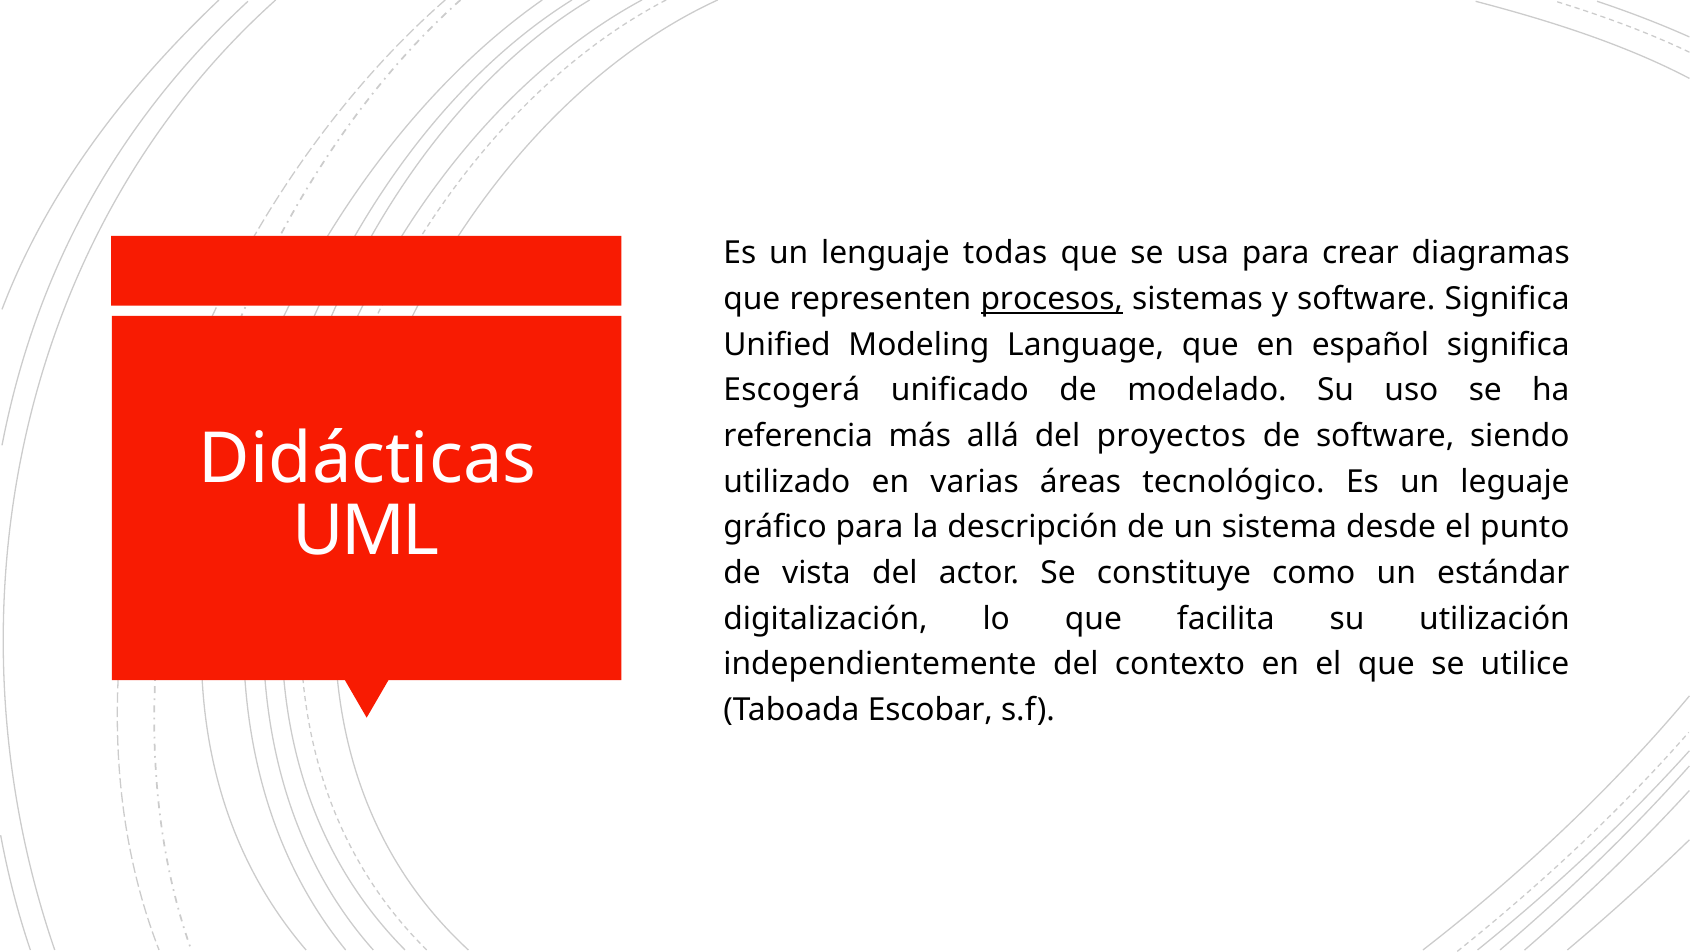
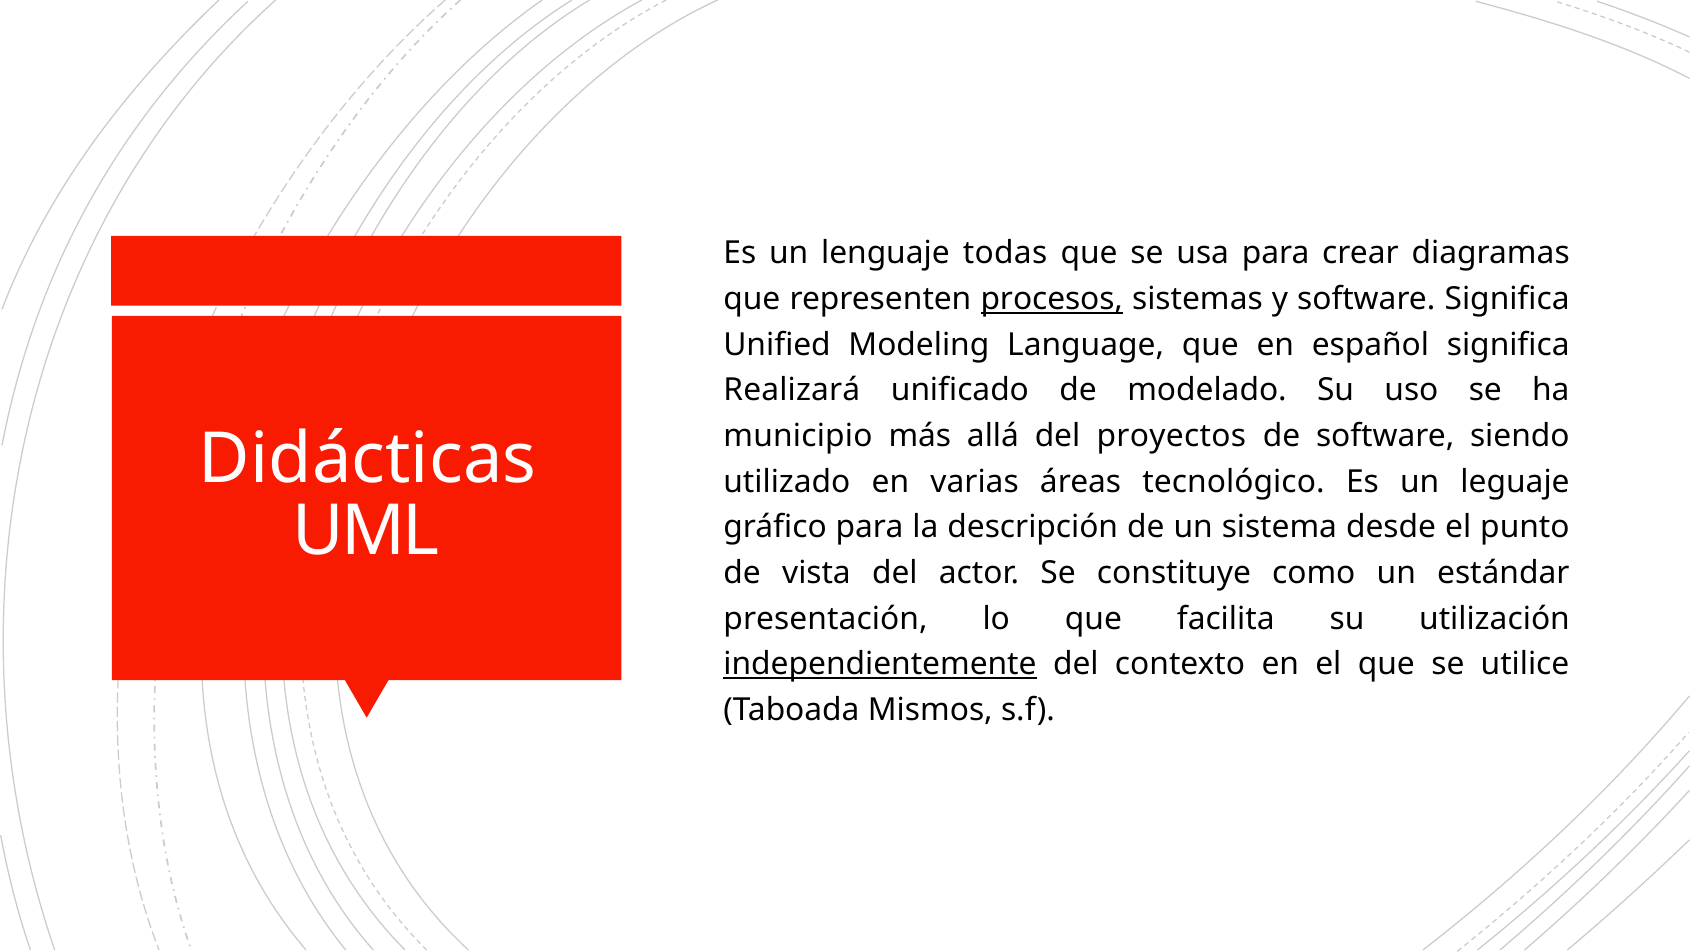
Escogerá: Escogerá -> Realizará
referencia: referencia -> municipio
digitalización: digitalización -> presentación
independientemente underline: none -> present
Escobar: Escobar -> Mismos
